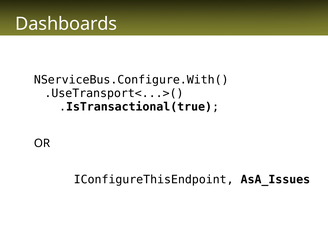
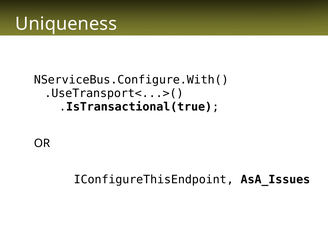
Dashboards: Dashboards -> Uniqueness
